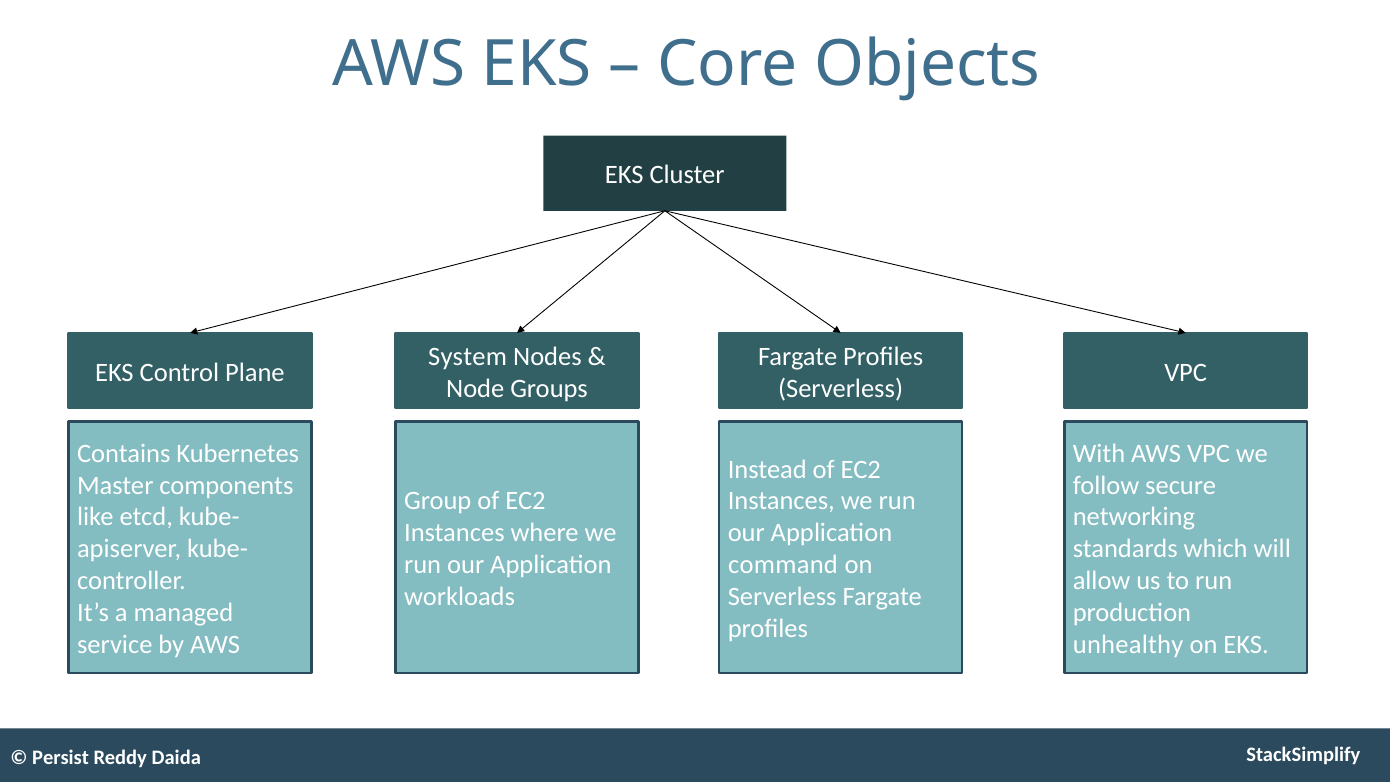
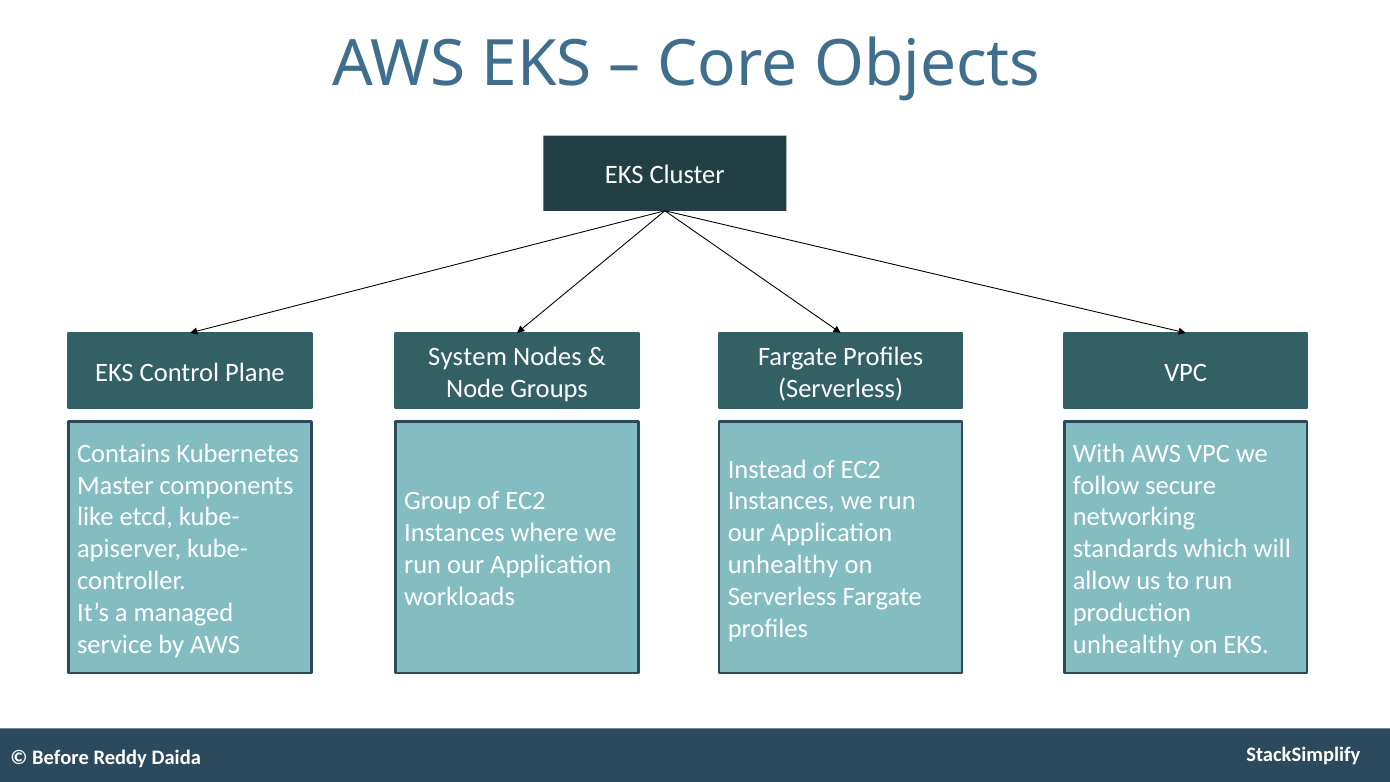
command at (783, 565): command -> unhealthy
Persist: Persist -> Before
